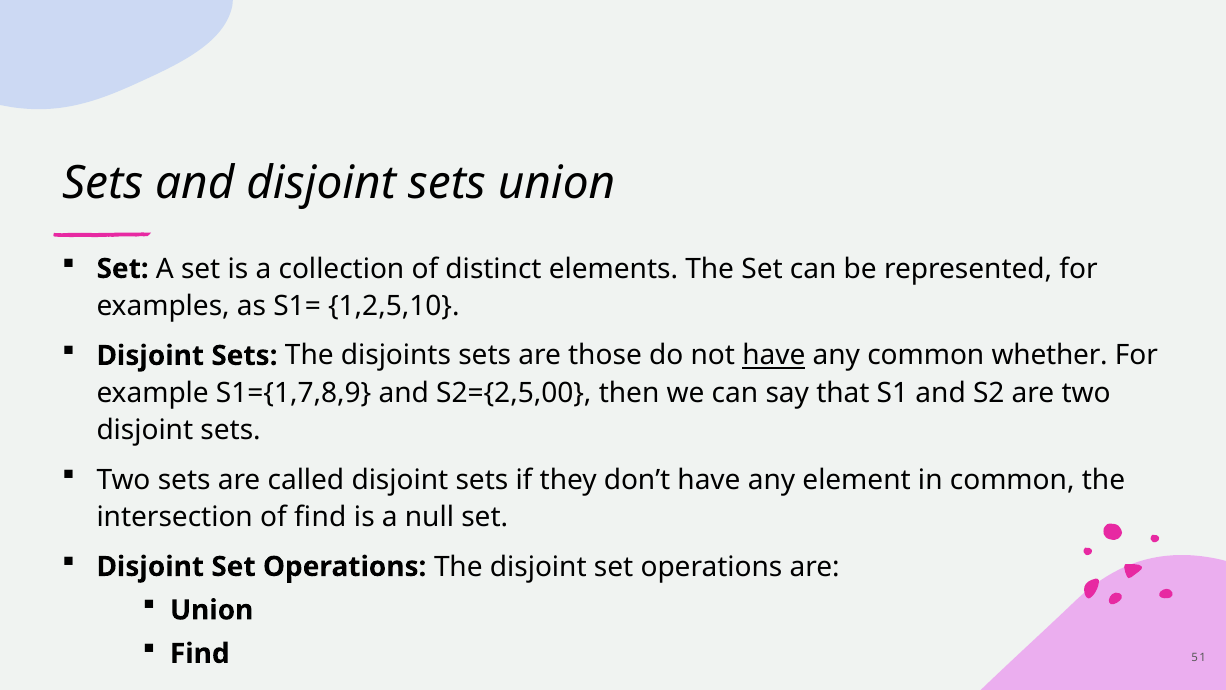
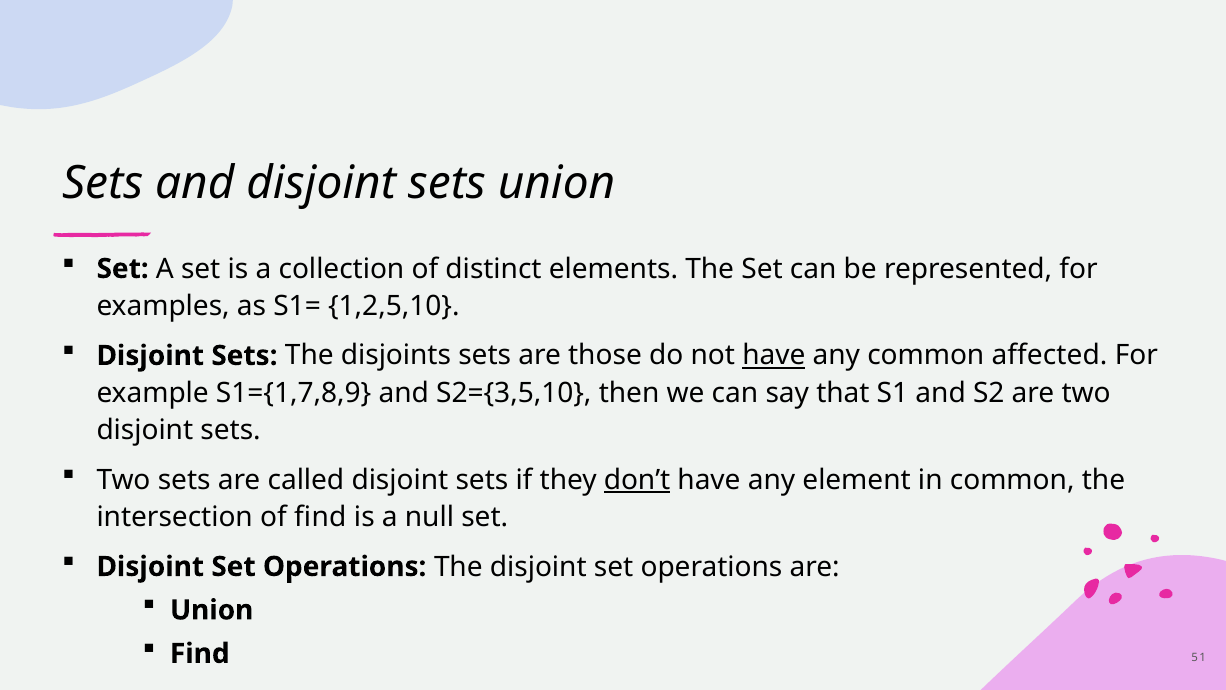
whether: whether -> affected
S2={2,5,00: S2={2,5,00 -> S2={3,5,10
don’t underline: none -> present
